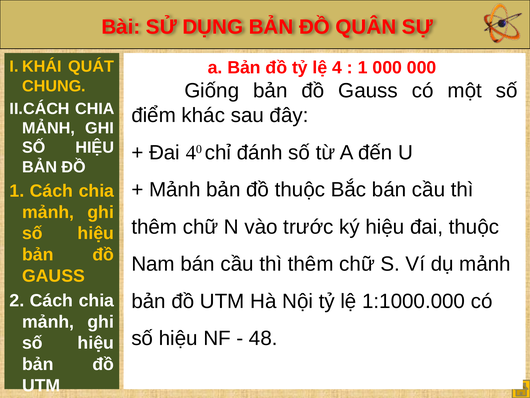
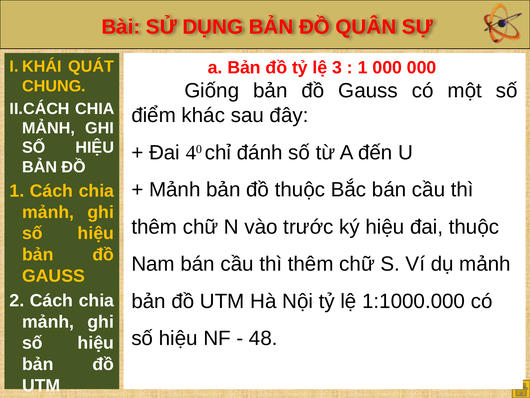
4: 4 -> 3
